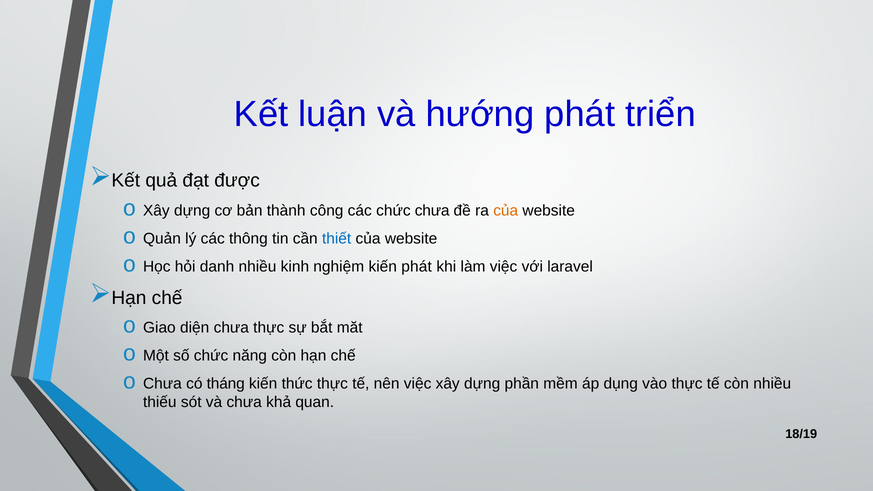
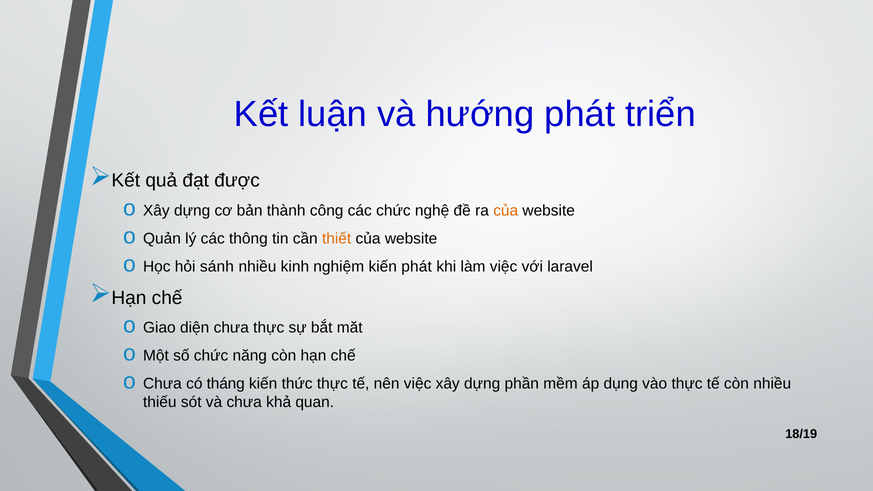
chức chưa: chưa -> nghệ
thiết colour: blue -> orange
danh: danh -> sánh
